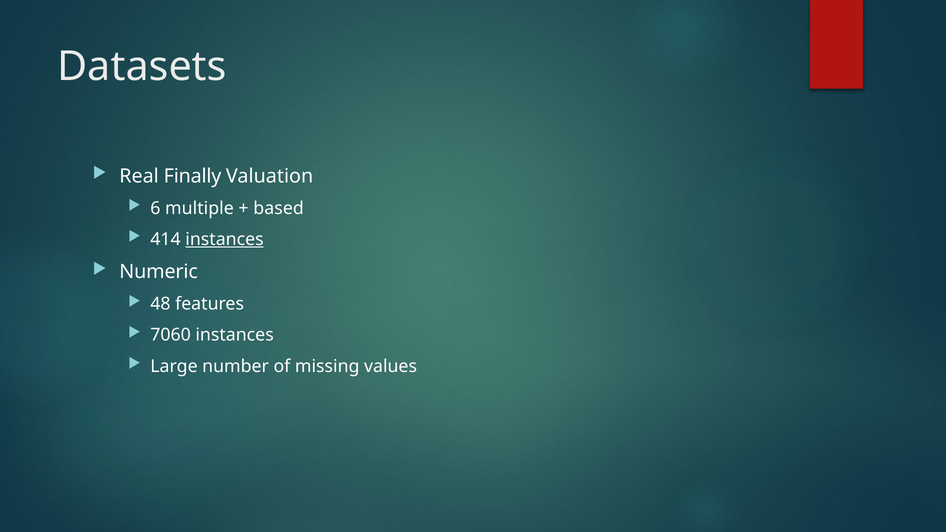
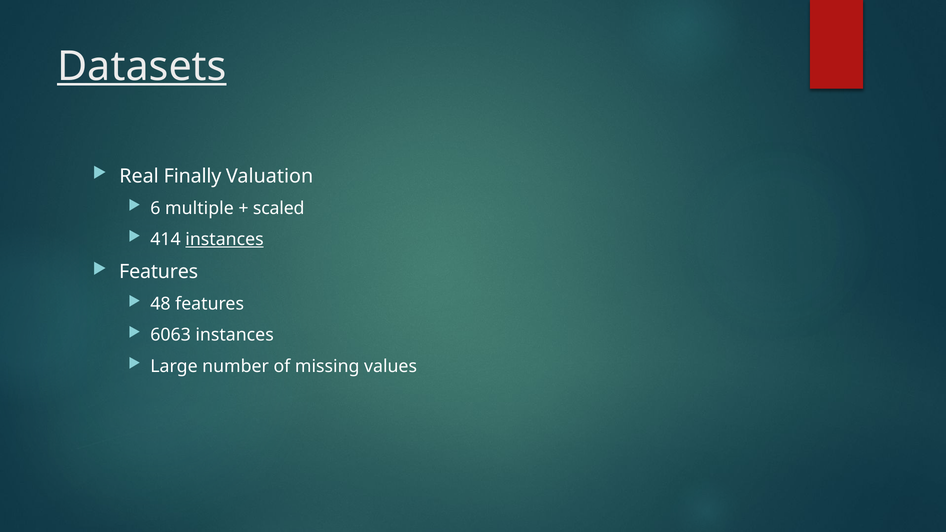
Datasets underline: none -> present
based: based -> scaled
Numeric at (159, 272): Numeric -> Features
7060: 7060 -> 6063
